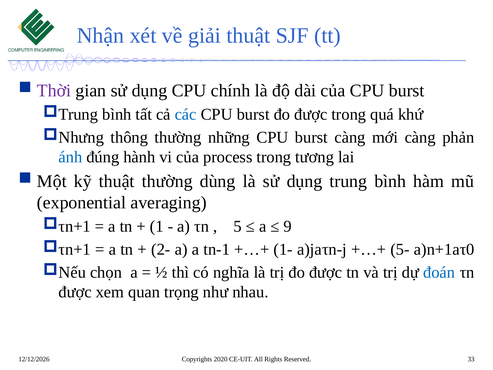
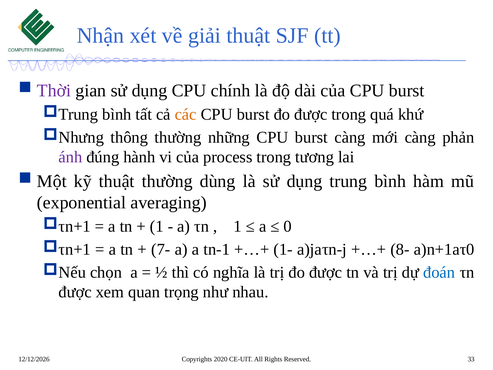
các colour: blue -> orange
ánh colour: blue -> purple
5 at (238, 226): 5 -> 1
9: 9 -> 0
2-: 2- -> 7-
5-: 5- -> 8-
